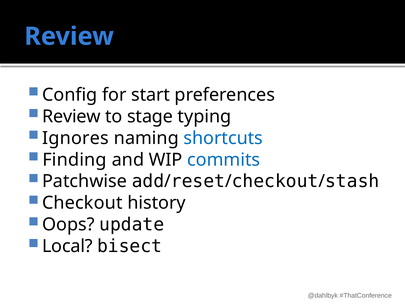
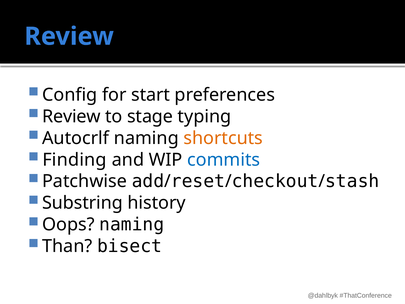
Ignores: Ignores -> Autocrlf
shortcuts colour: blue -> orange
Checkout at (82, 203): Checkout -> Substring
Oops update: update -> naming
Local: Local -> Than
